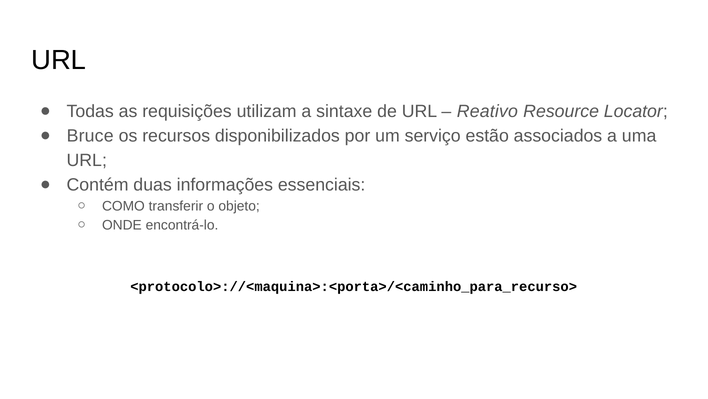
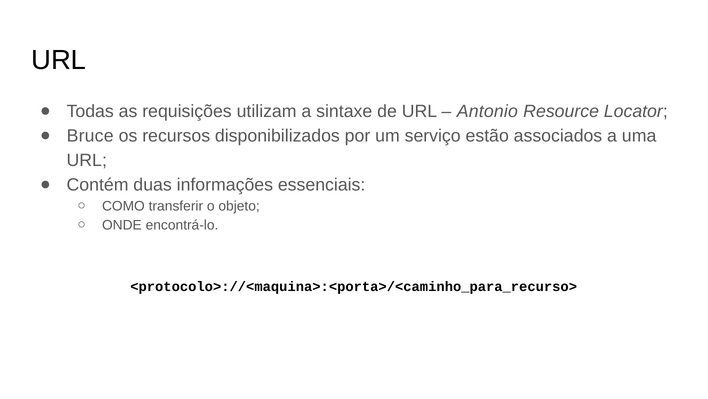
Reativo: Reativo -> Antonio
